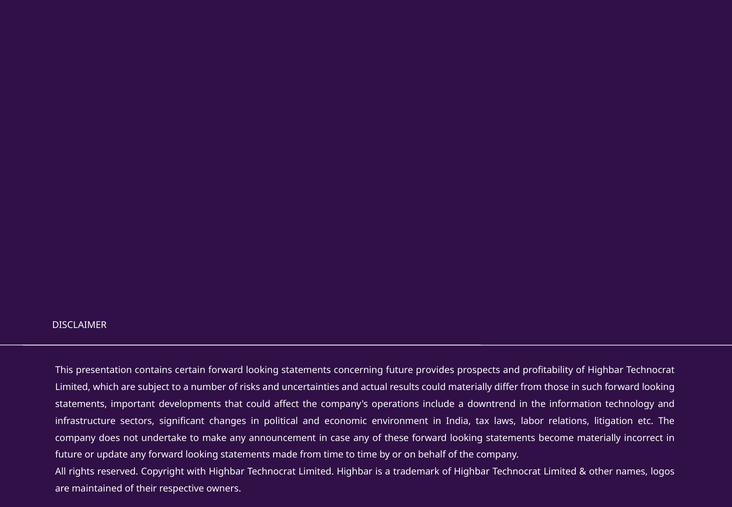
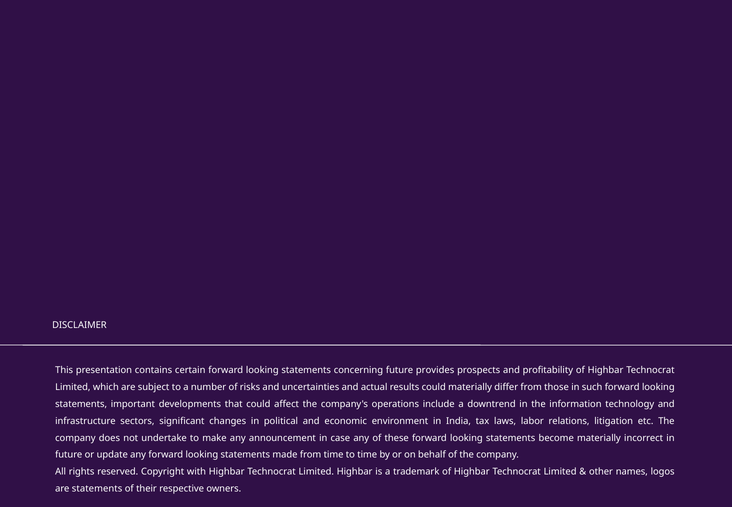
maintained at (97, 488): maintained -> statements
